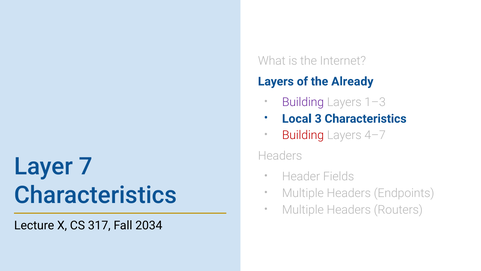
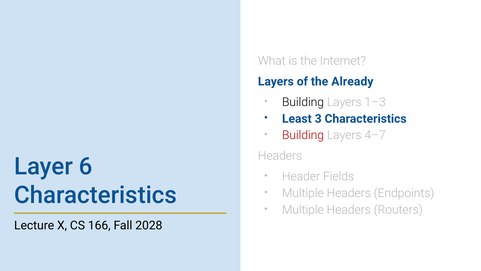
Building at (303, 102) colour: purple -> black
Local: Local -> Least
7: 7 -> 6
317: 317 -> 166
2034: 2034 -> 2028
